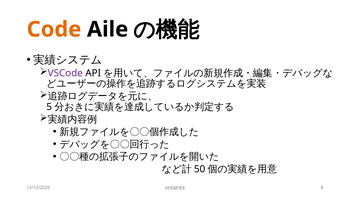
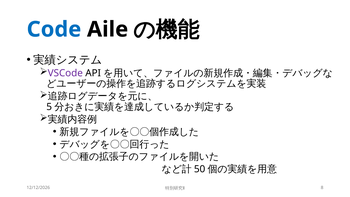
Code colour: orange -> blue
